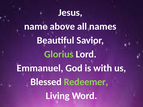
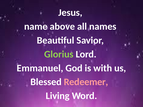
Redeemer colour: light green -> pink
